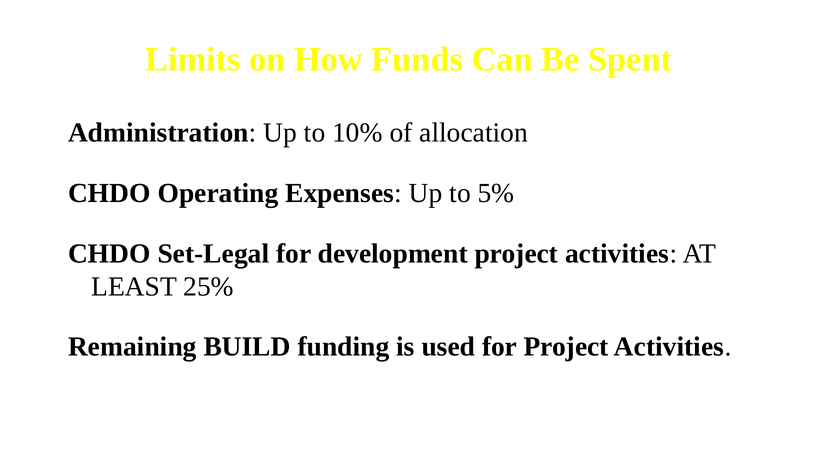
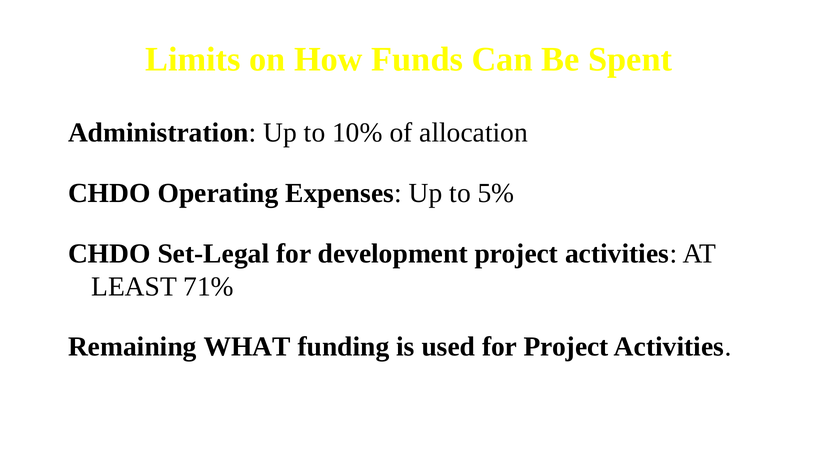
25%: 25% -> 71%
BUILD: BUILD -> WHAT
